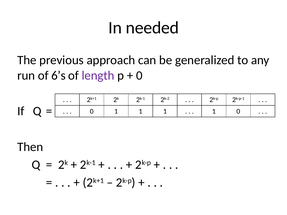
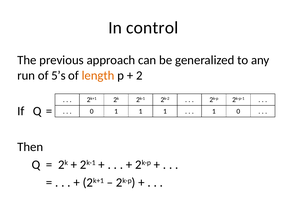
needed: needed -> control
6’s: 6’s -> 5’s
length colour: purple -> orange
0 at (139, 76): 0 -> 2
